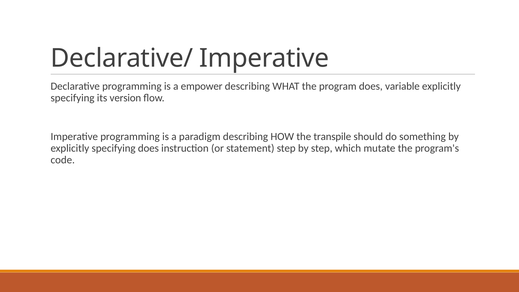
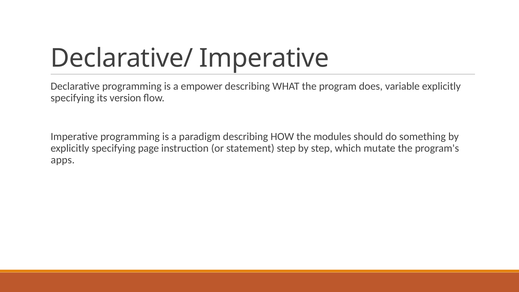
transpile: transpile -> modules
specifying does: does -> page
code: code -> apps
